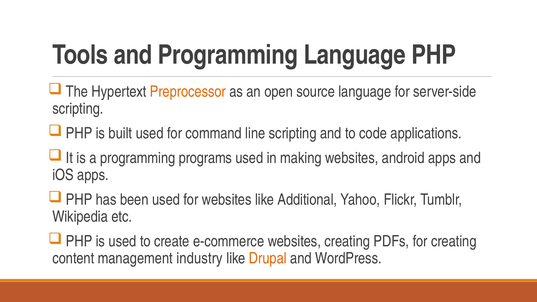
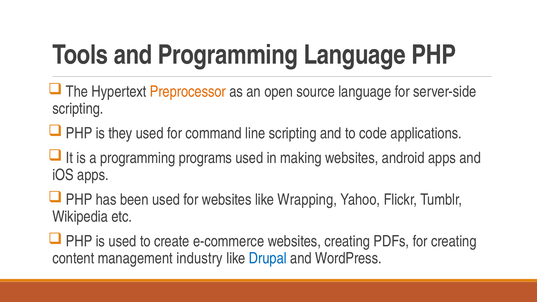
built: built -> they
Additional: Additional -> Wrapping
Drupal colour: orange -> blue
